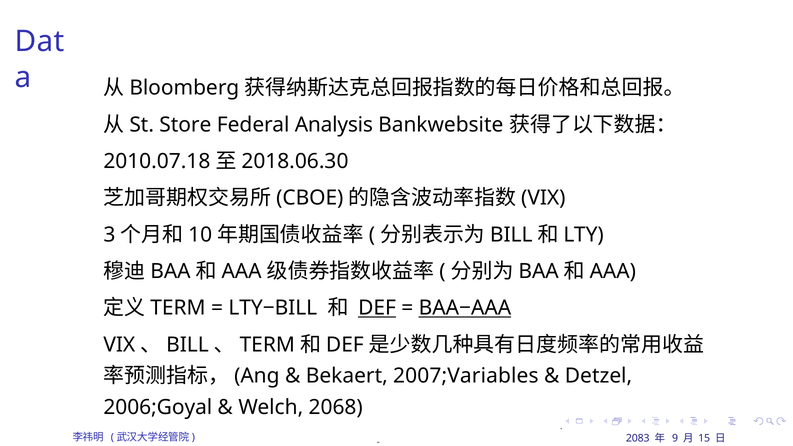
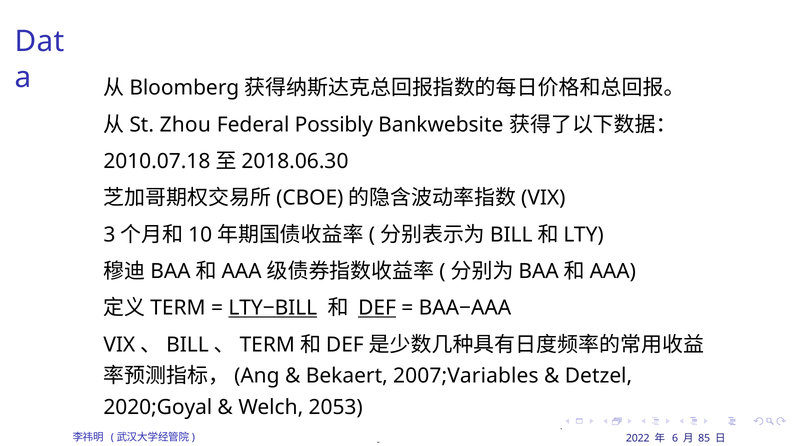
Store: Store -> Zhou
Analysis: Analysis -> Possibly
LTY−BILL underline: none -> present
BAA−AAA underline: present -> none
2006;Goyal: 2006;Goyal -> 2020;Goyal
2068: 2068 -> 2053
2083: 2083 -> 2022
9: 9 -> 6
15: 15 -> 85
